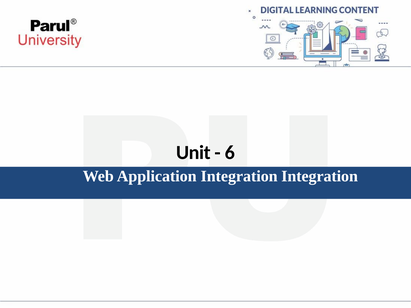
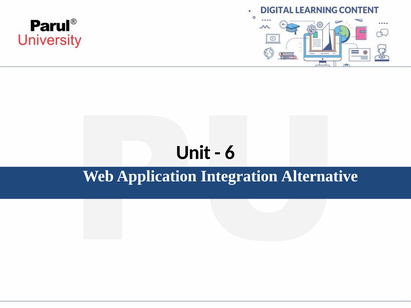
Integration Integration: Integration -> Alternative
